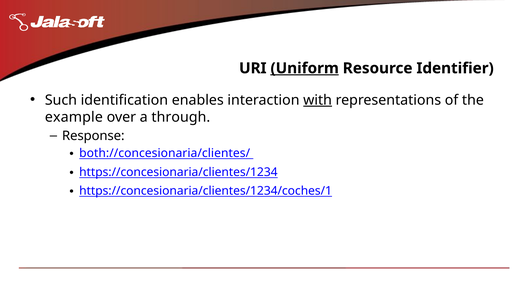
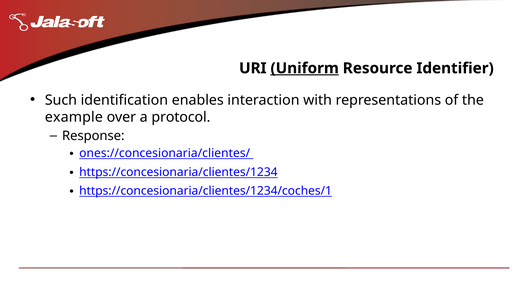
with underline: present -> none
through: through -> protocol
both://concesionaria/clientes/: both://concesionaria/clientes/ -> ones://concesionaria/clientes/
